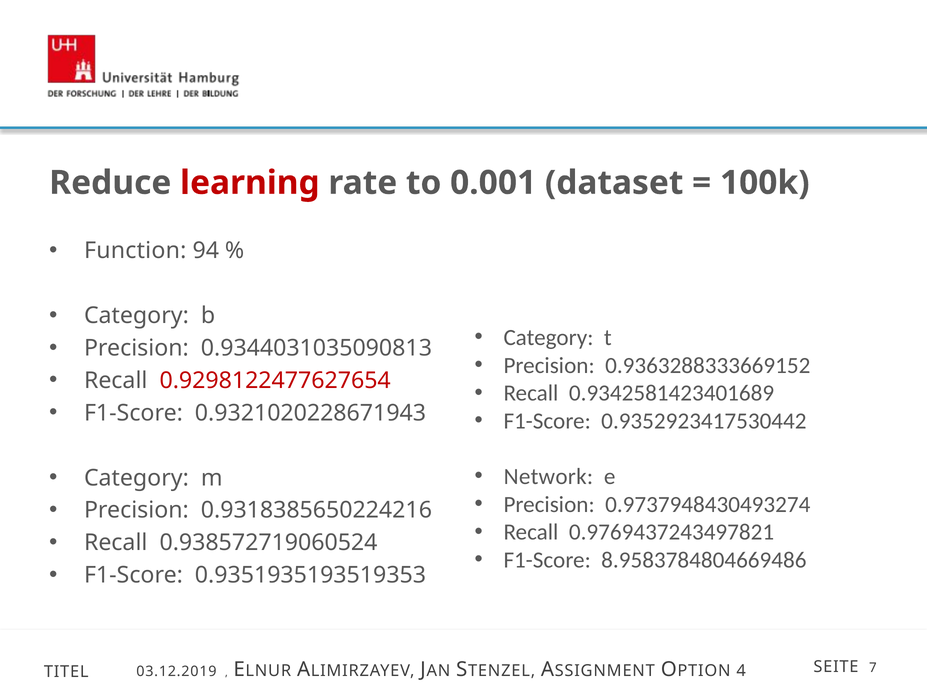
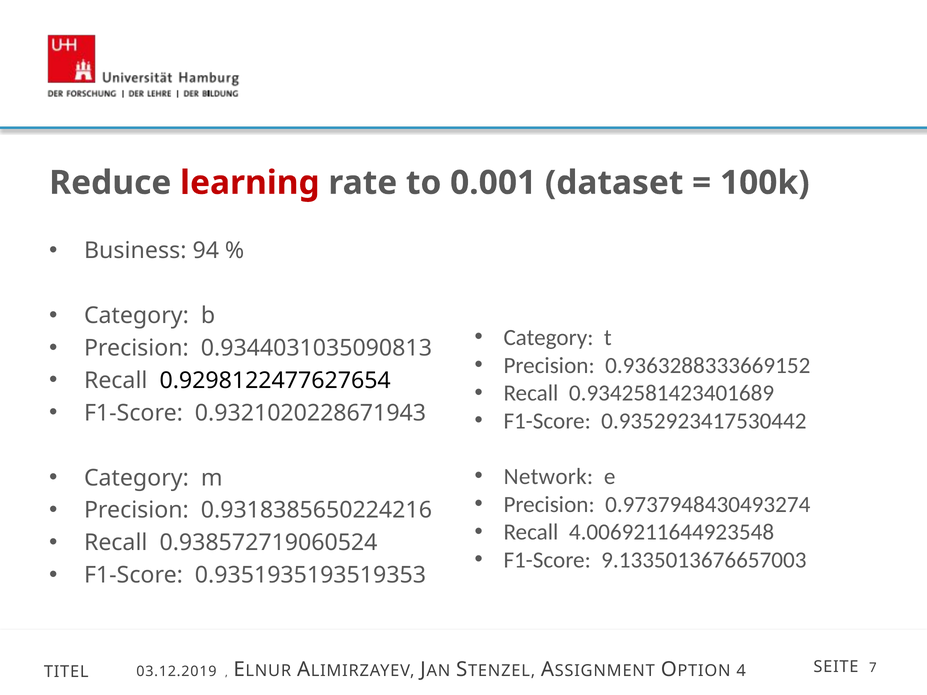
Function: Function -> Business
0.9298122477627654 colour: red -> black
0.9769437243497821: 0.9769437243497821 -> 4.0069211644923548
8.9583784804669486: 8.9583784804669486 -> 9.1335013676657003
